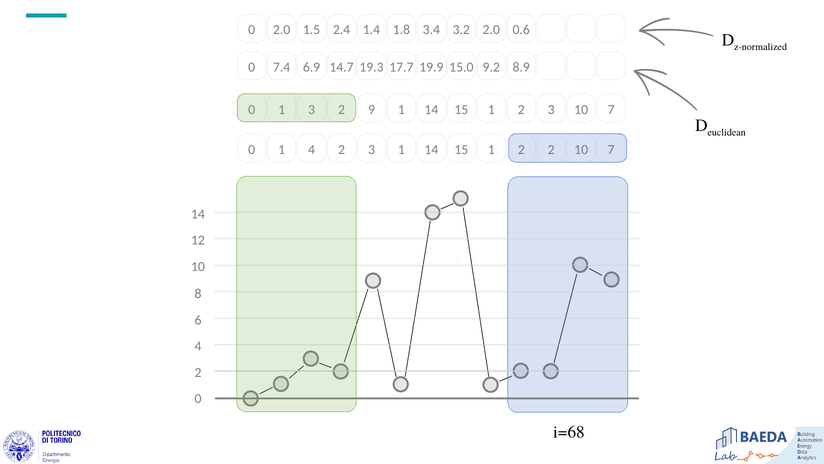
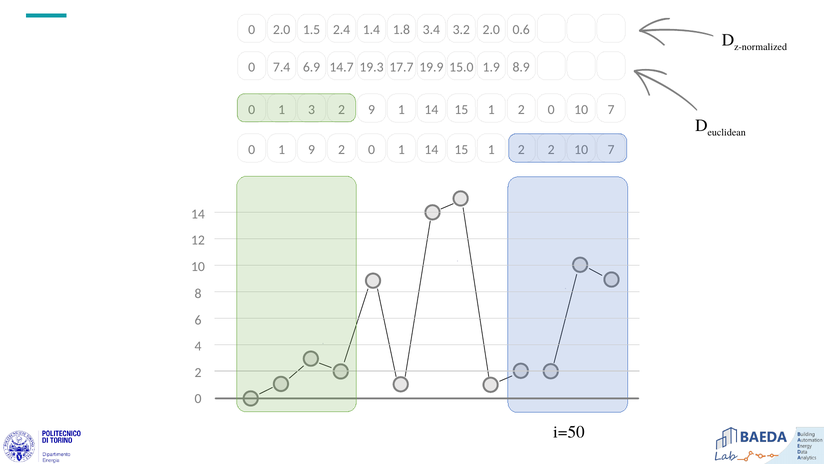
9.2: 9.2 -> 1.9
1 2 3: 3 -> 0
1 4: 4 -> 9
3 at (371, 149): 3 -> 0
i=68: i=68 -> i=50
